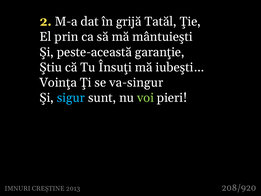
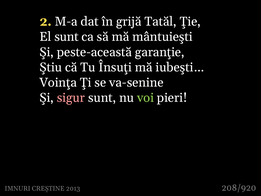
El prin: prin -> sunt
va-singur: va-singur -> va-senine
sigur colour: light blue -> pink
